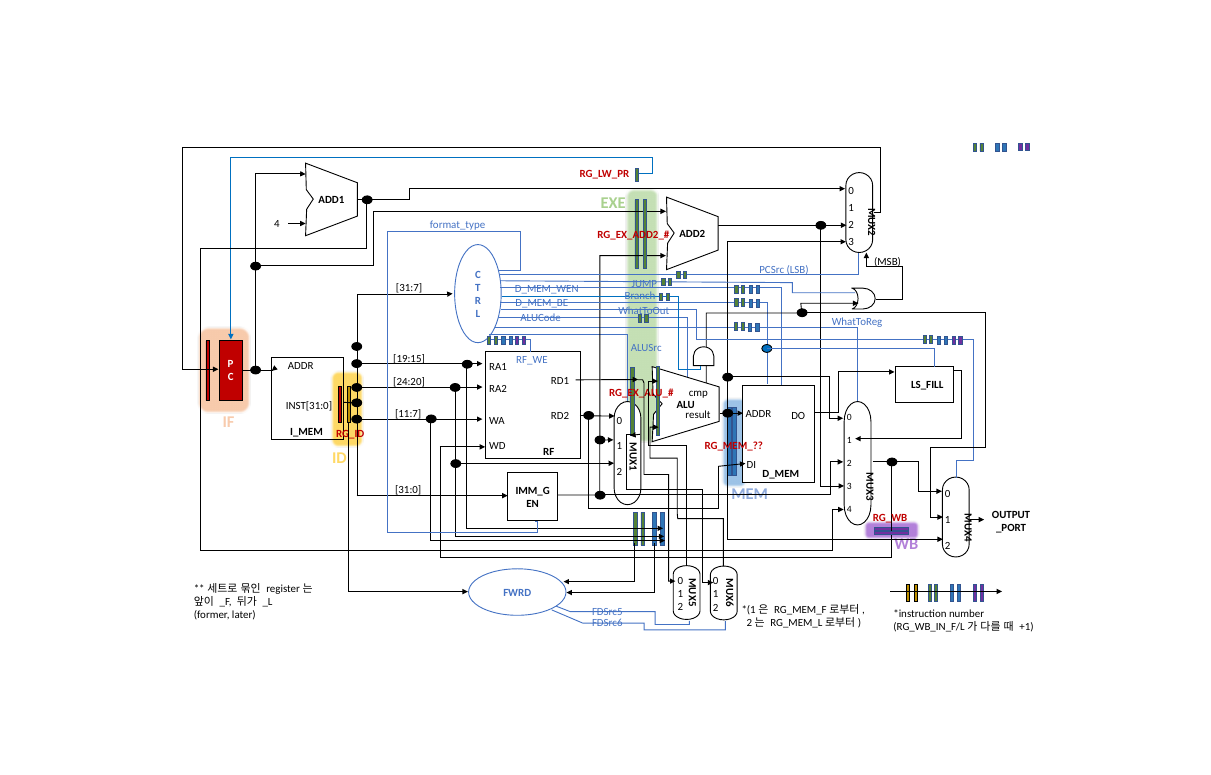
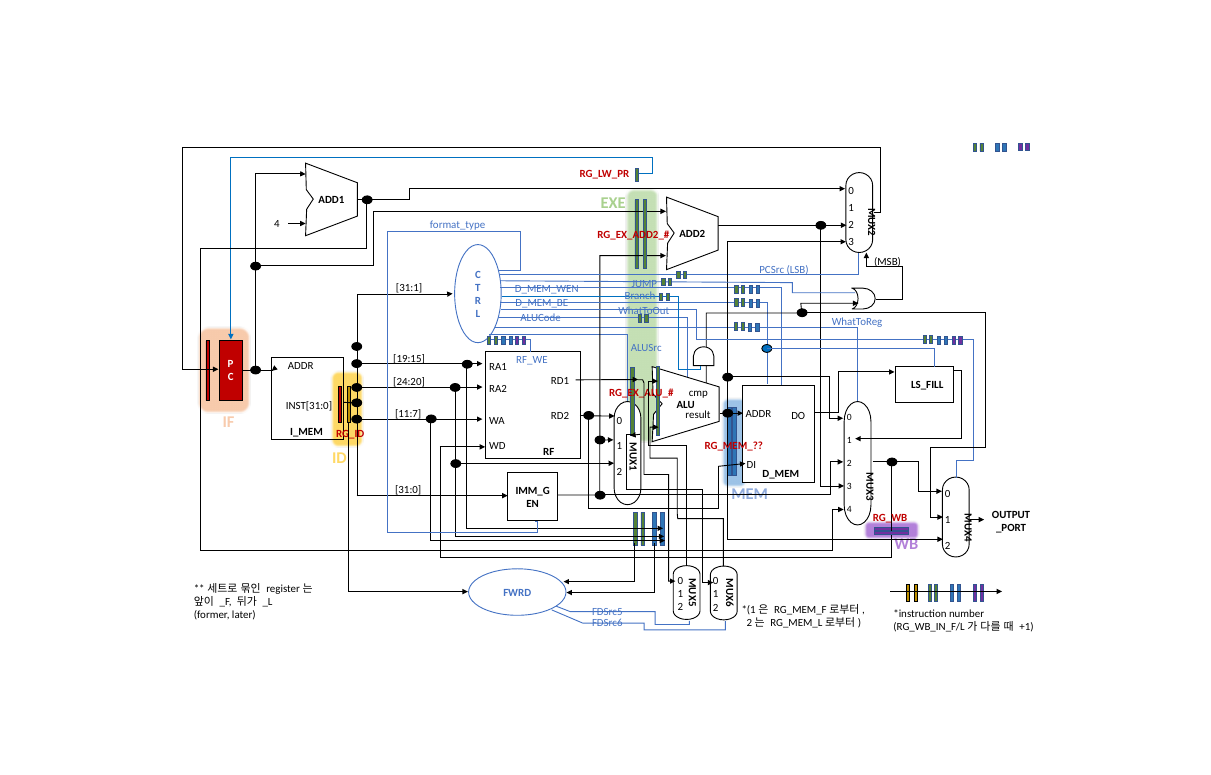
31:7: 31:7 -> 31:1
